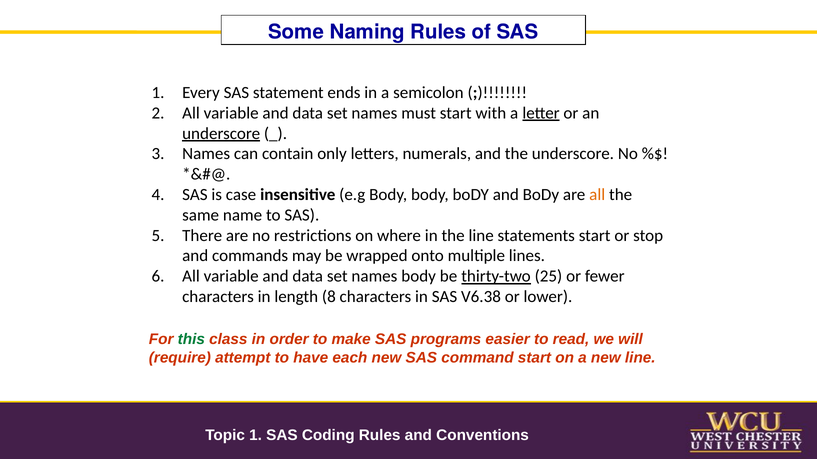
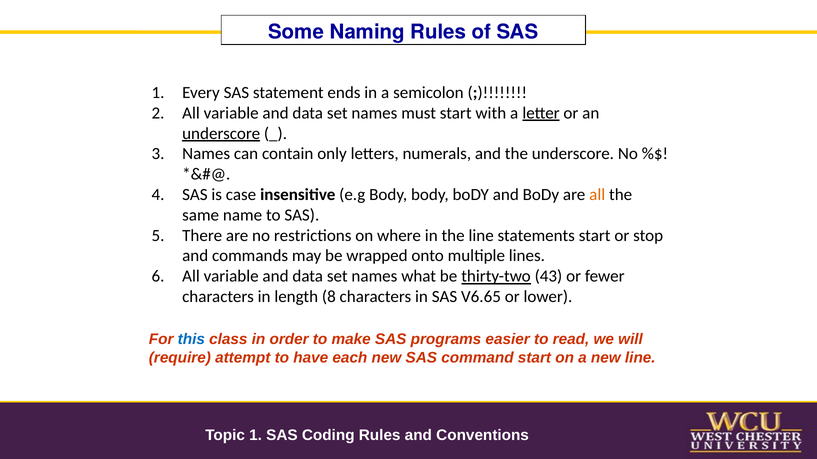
names body: body -> what
25: 25 -> 43
V6.38: V6.38 -> V6.65
this colour: green -> blue
